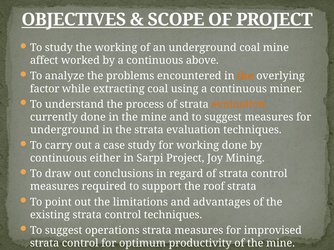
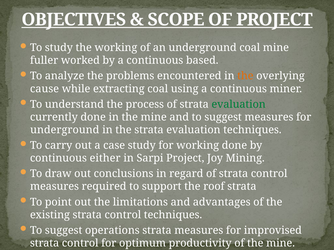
affect: affect -> fuller
above: above -> based
factor: factor -> cause
evaluation at (239, 105) colour: orange -> green
